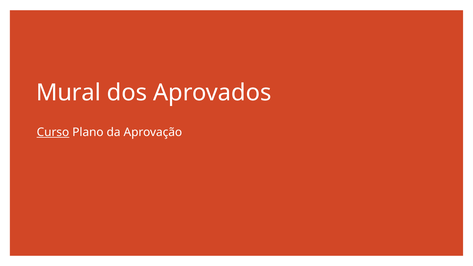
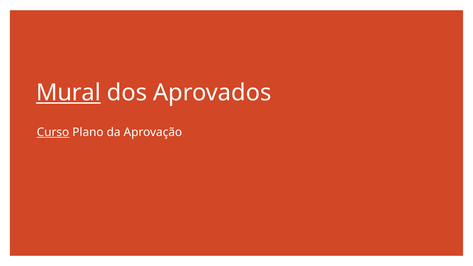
Mural underline: none -> present
